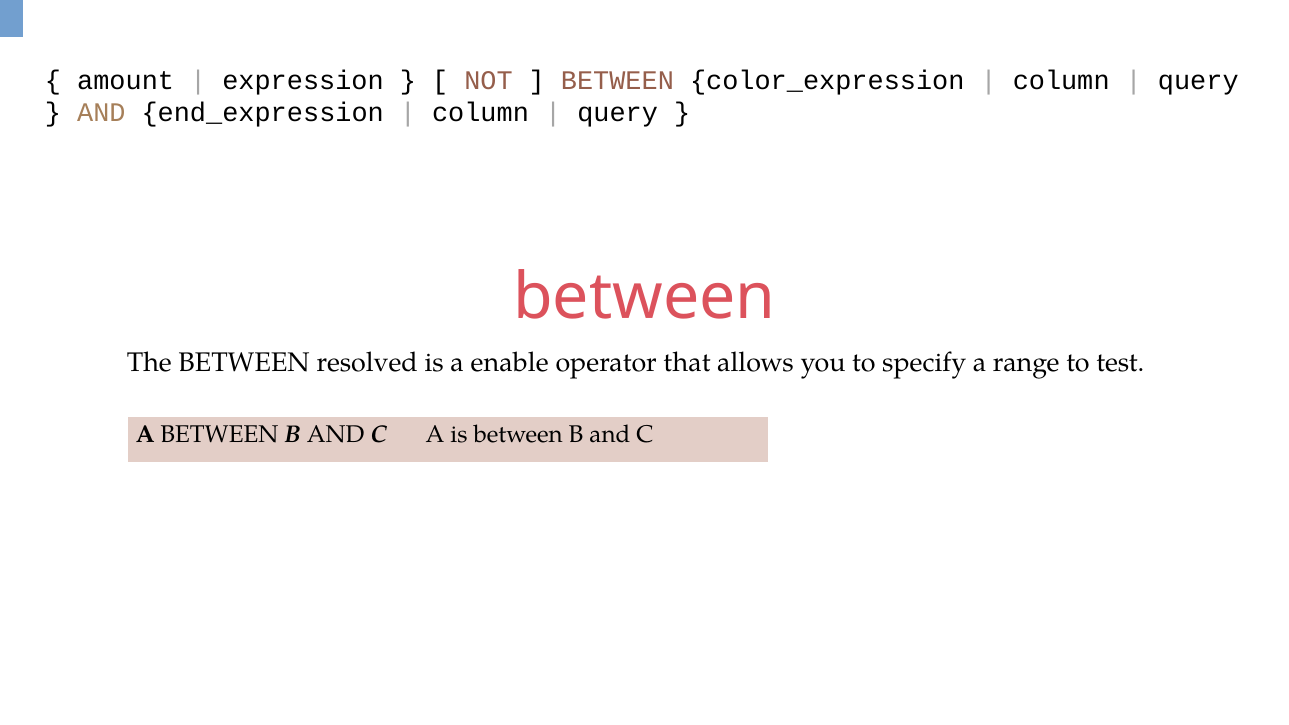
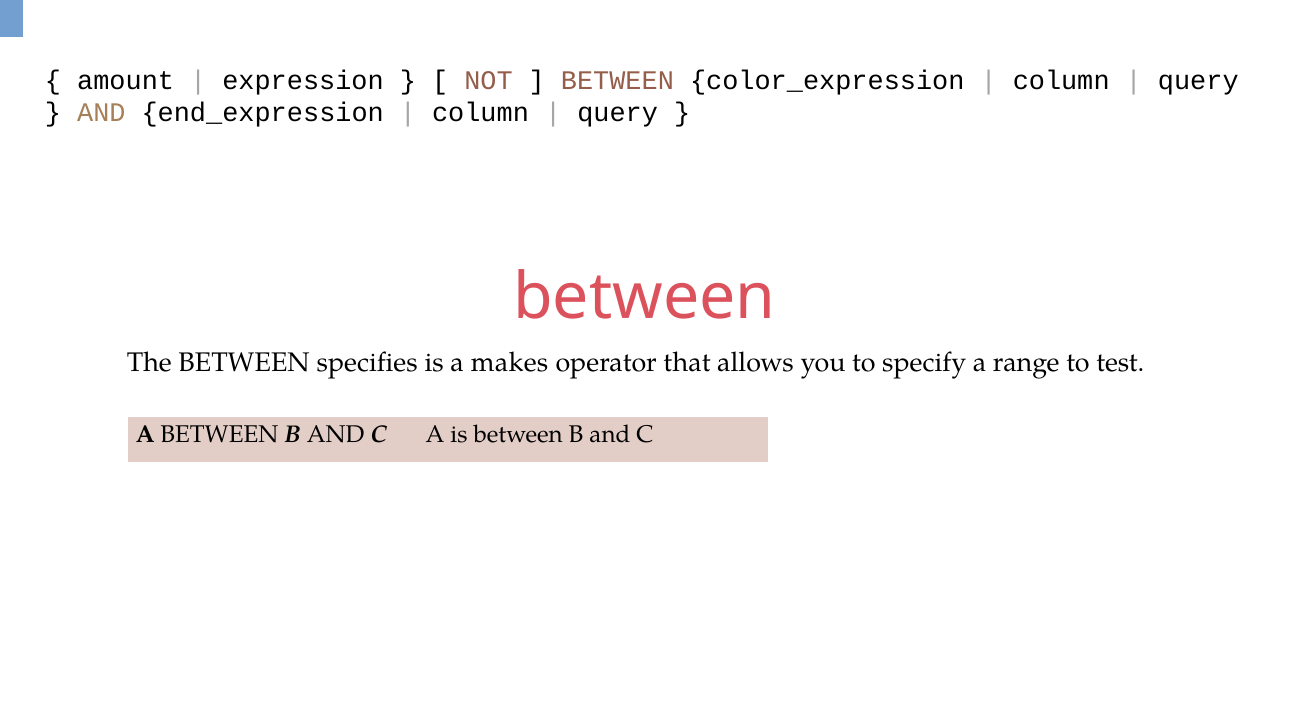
resolved: resolved -> specifies
enable: enable -> makes
